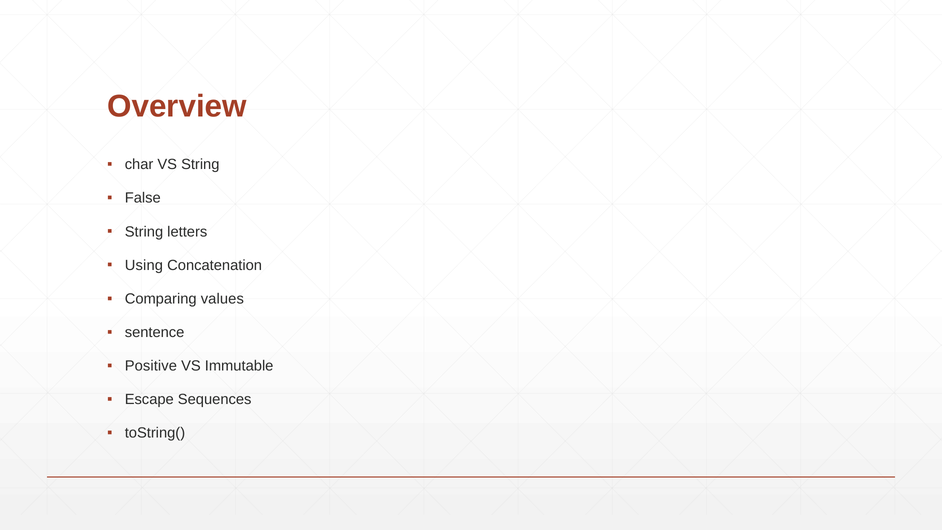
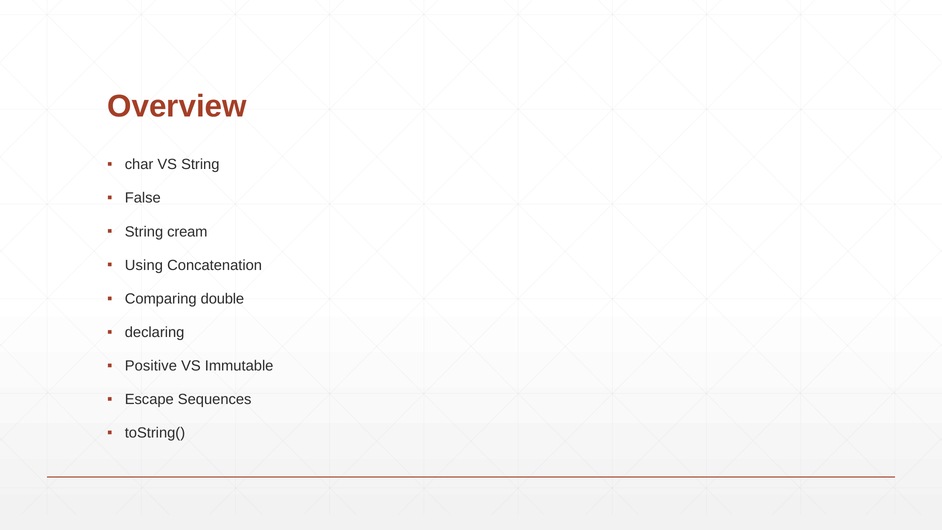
letters: letters -> cream
values: values -> double
sentence: sentence -> declaring
